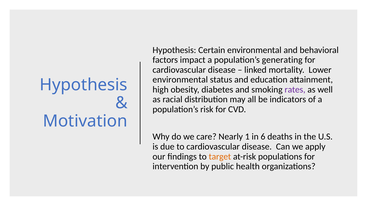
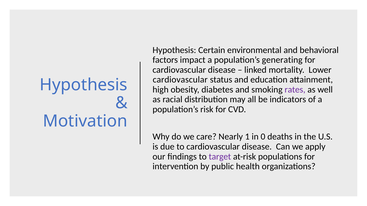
environmental at (180, 80): environmental -> cardiovascular
6: 6 -> 0
target colour: orange -> purple
